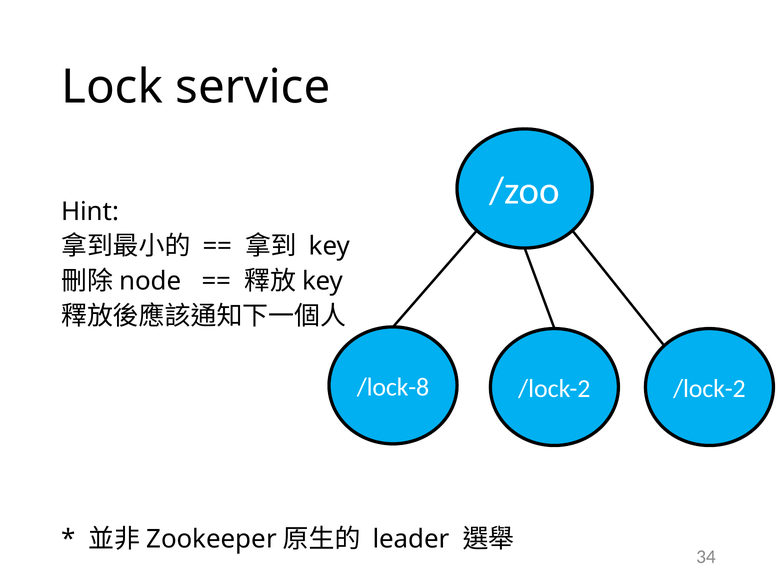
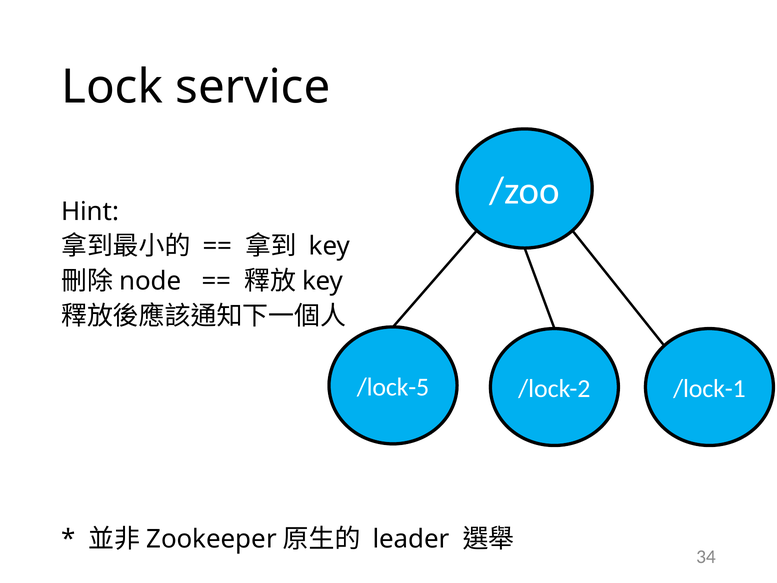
/lock-8: /lock-8 -> /lock-5
/lock-2 /lock-2: /lock-2 -> /lock-1
